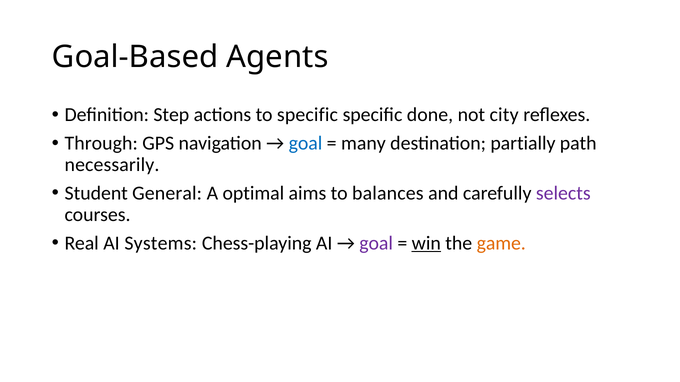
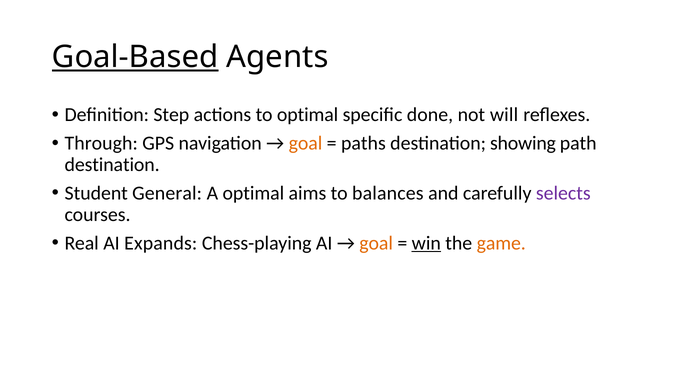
Goal-Based underline: none -> present
to specific: specific -> optimal
city: city -> will
goal at (305, 143) colour: blue -> orange
many: many -> paths
partially: partially -> showing
necessarily at (112, 165): necessarily -> destination
Systems: Systems -> Expands
goal at (376, 243) colour: purple -> orange
